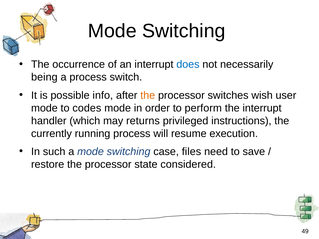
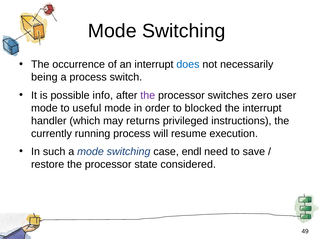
the at (148, 95) colour: orange -> purple
wish: wish -> zero
codes: codes -> useful
perform: perform -> blocked
files: files -> endl
